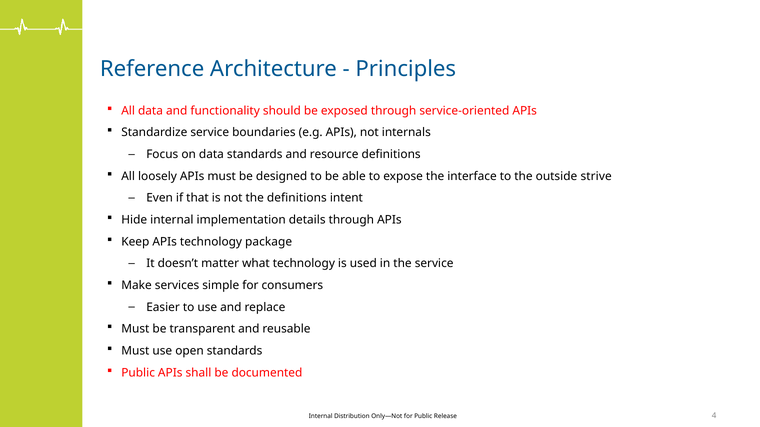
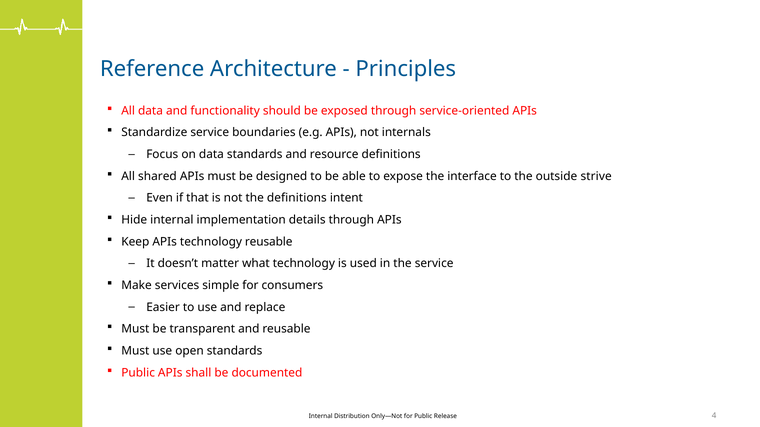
loosely: loosely -> shared
technology package: package -> reusable
